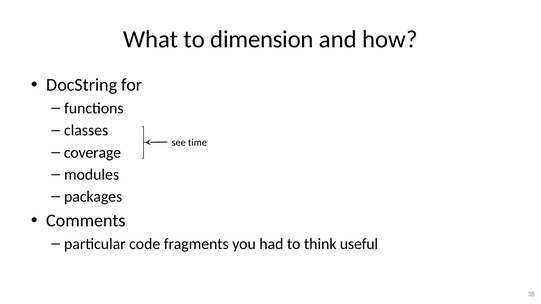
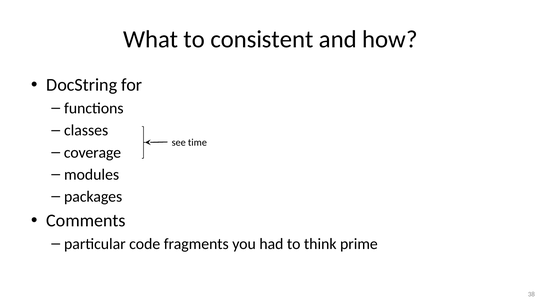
dimension: dimension -> consistent
useful: useful -> prime
